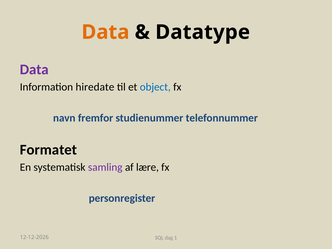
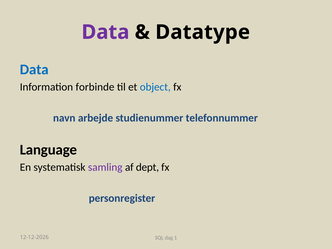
Data at (105, 32) colour: orange -> purple
Data at (34, 70) colour: purple -> blue
hiredate: hiredate -> forbinde
fremfor: fremfor -> arbejde
Formatet: Formatet -> Language
lære: lære -> dept
